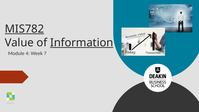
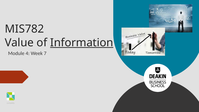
MIS782 underline: present -> none
